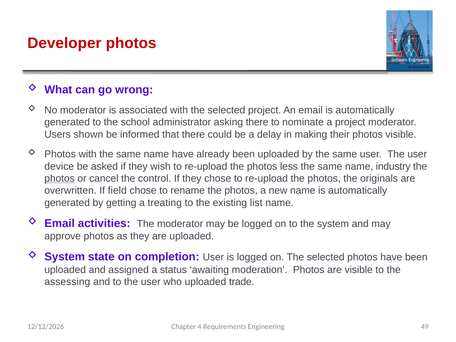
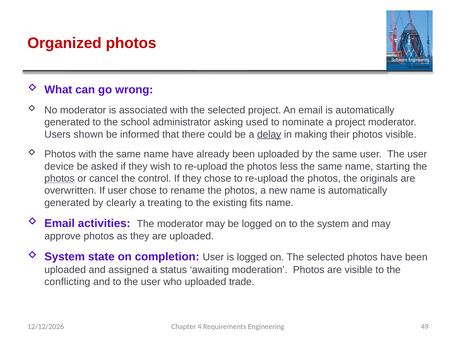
Developer: Developer -> Organized
asking there: there -> used
delay underline: none -> present
industry: industry -> starting
If field: field -> user
getting: getting -> clearly
list: list -> fits
assessing: assessing -> conflicting
